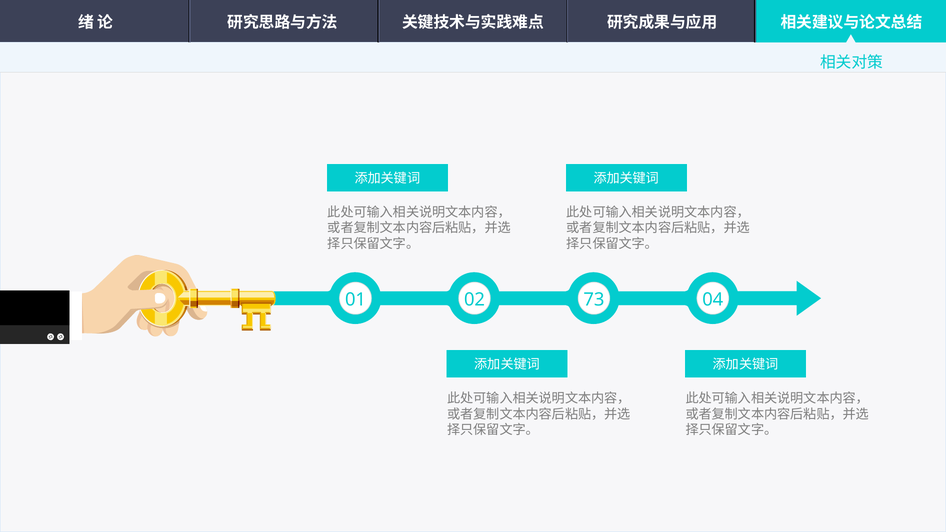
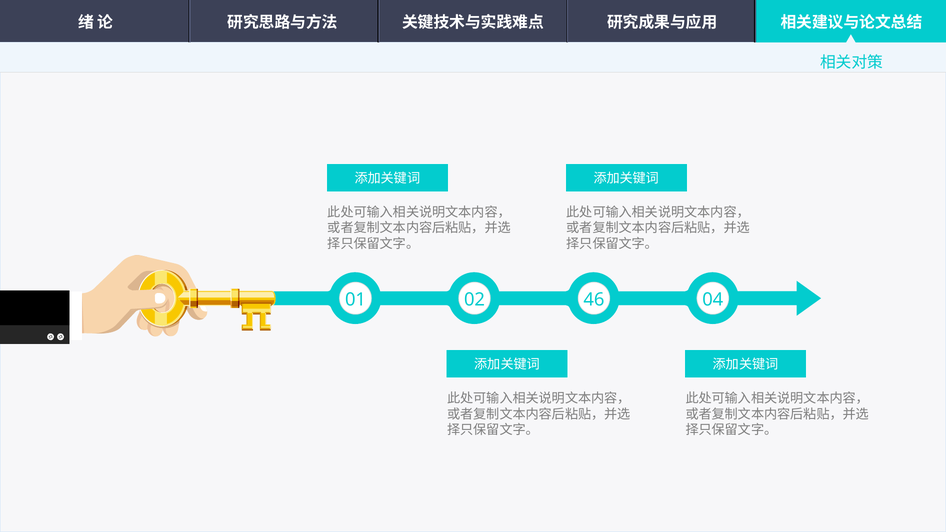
73: 73 -> 46
